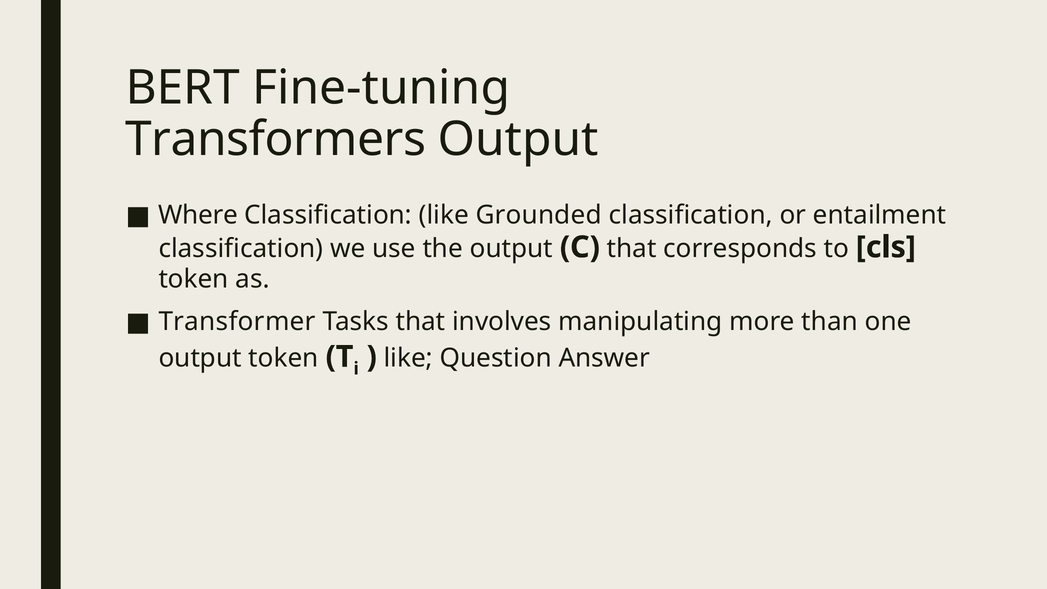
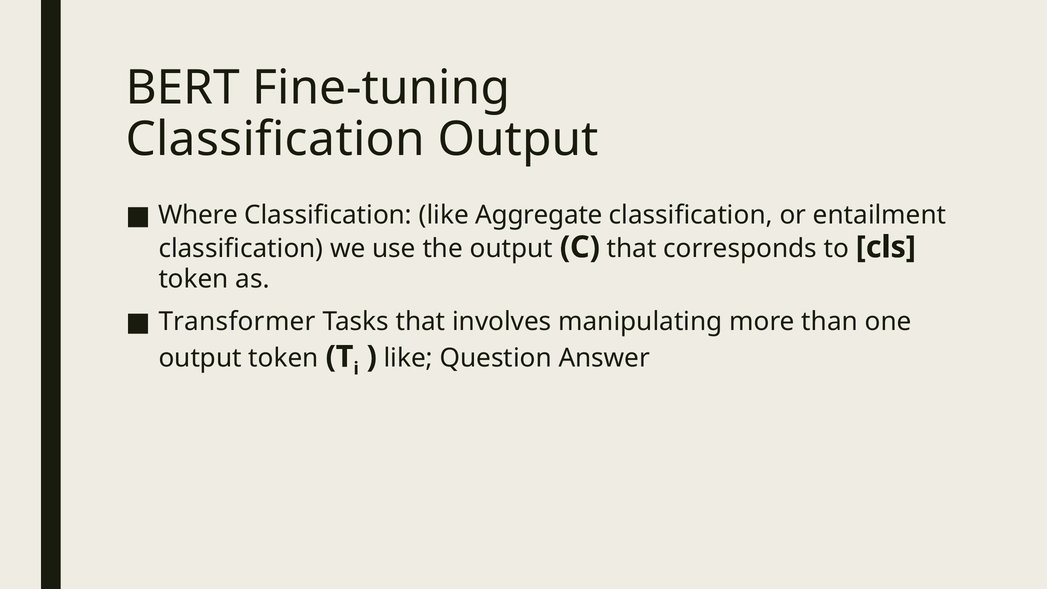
Transformers at (276, 139): Transformers -> Classification
Grounded: Grounded -> Aggregate
